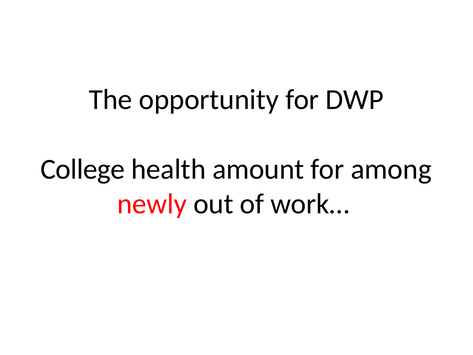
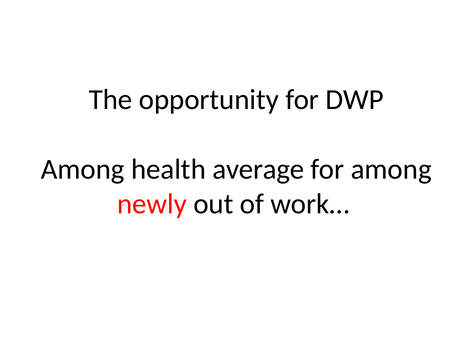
College at (83, 169): College -> Among
amount: amount -> average
